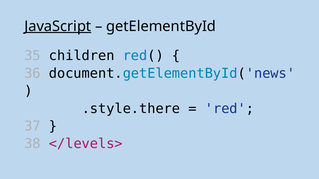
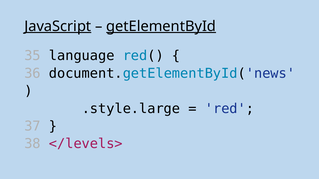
getElementById underline: none -> present
children: children -> language
.style.there: .style.there -> .style.large
